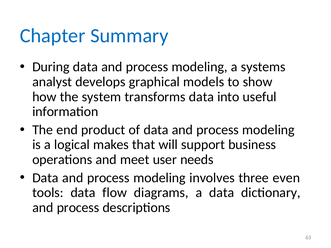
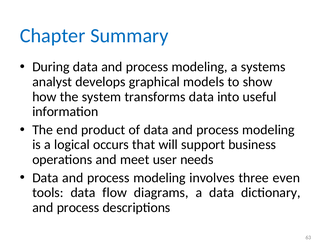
makes: makes -> occurs
